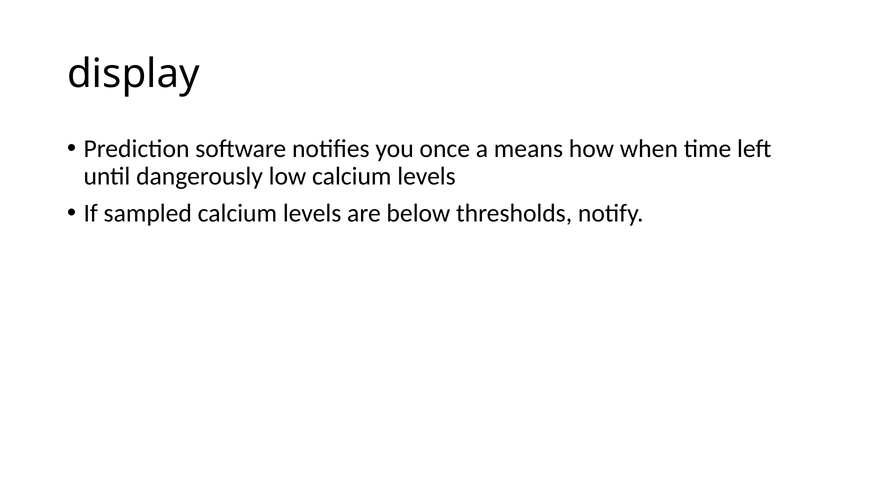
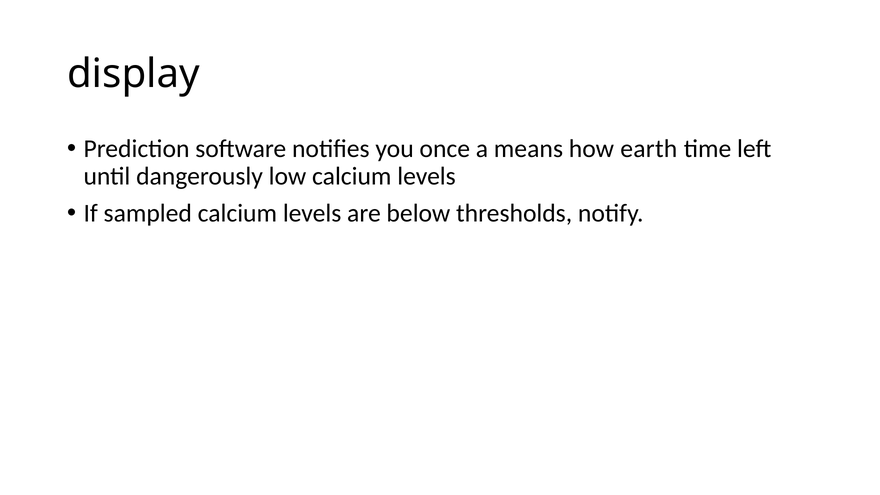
when: when -> earth
